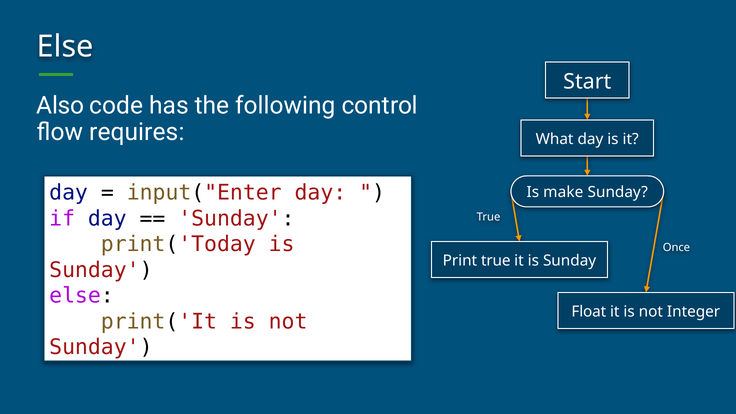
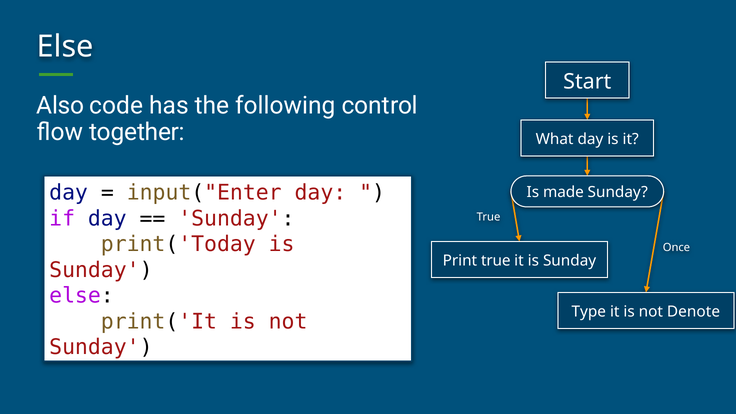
requires: requires -> together
make: make -> made
Float: Float -> Type
Integer: Integer -> Denote
